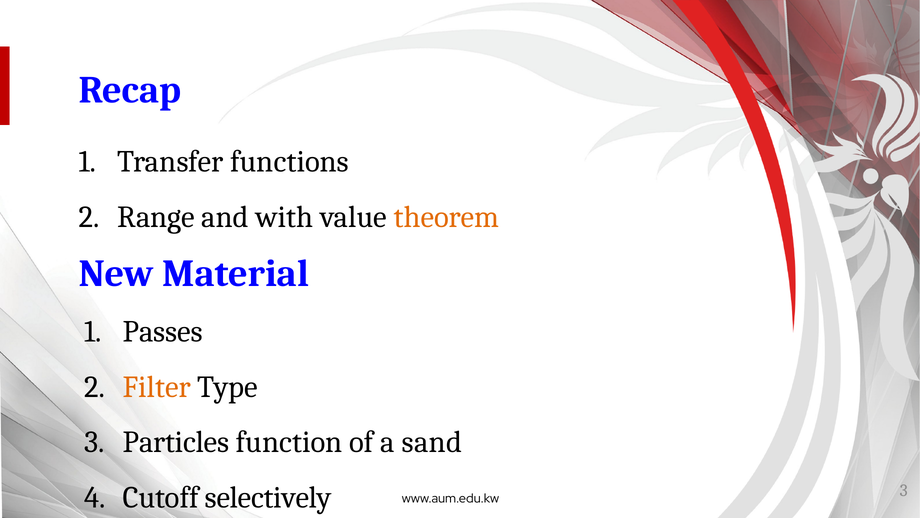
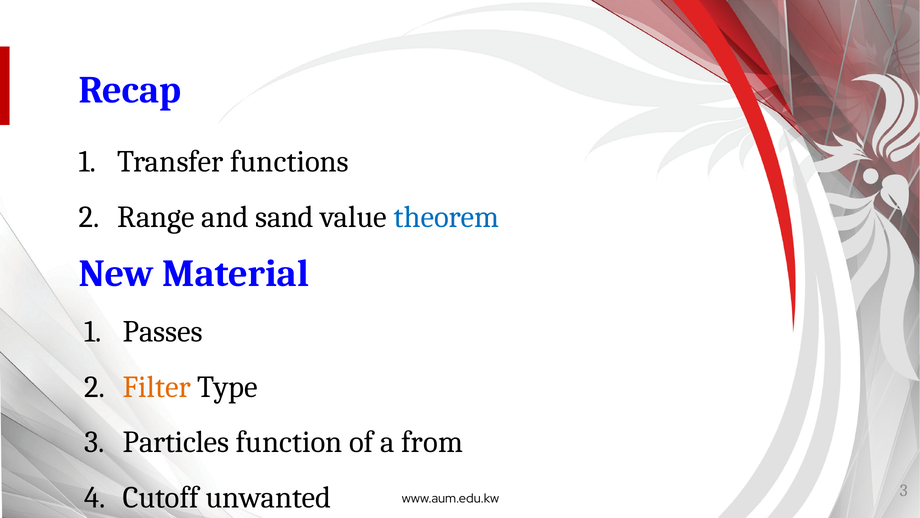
with: with -> sand
theorem colour: orange -> blue
sand: sand -> from
selectively: selectively -> unwanted
